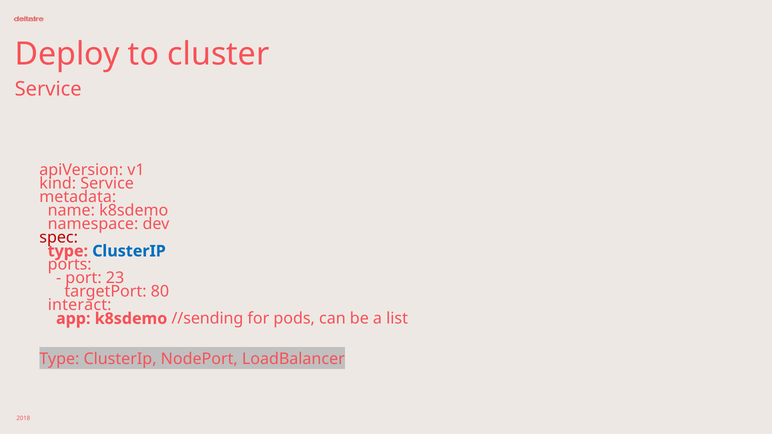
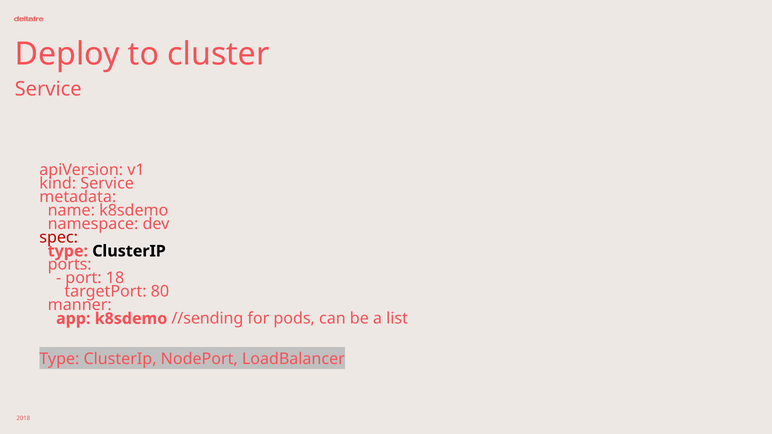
ClusterIP at (129, 251) colour: blue -> black
23: 23 -> 18
interact: interact -> manner
